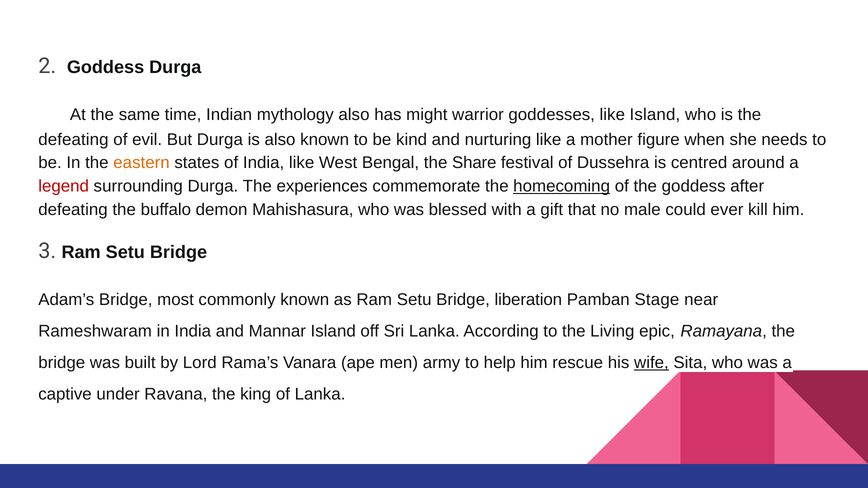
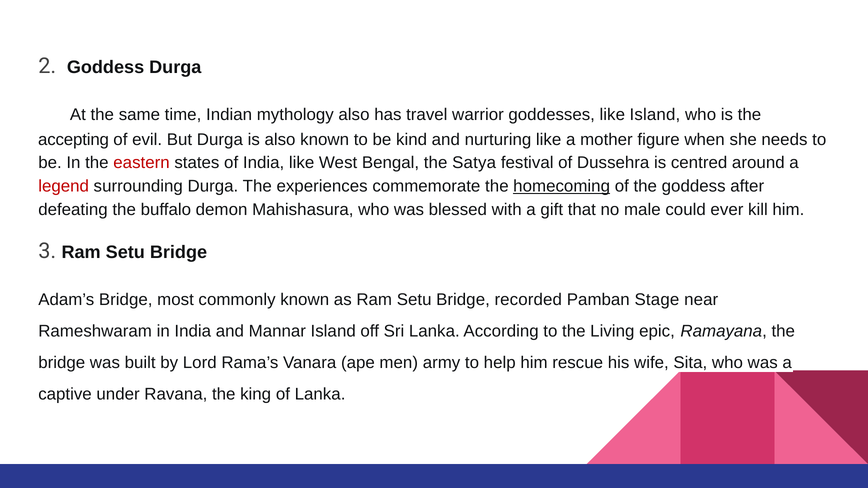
might: might -> travel
defeating at (73, 140): defeating -> accepting
eastern colour: orange -> red
Share: Share -> Satya
liberation: liberation -> recorded
wife underline: present -> none
